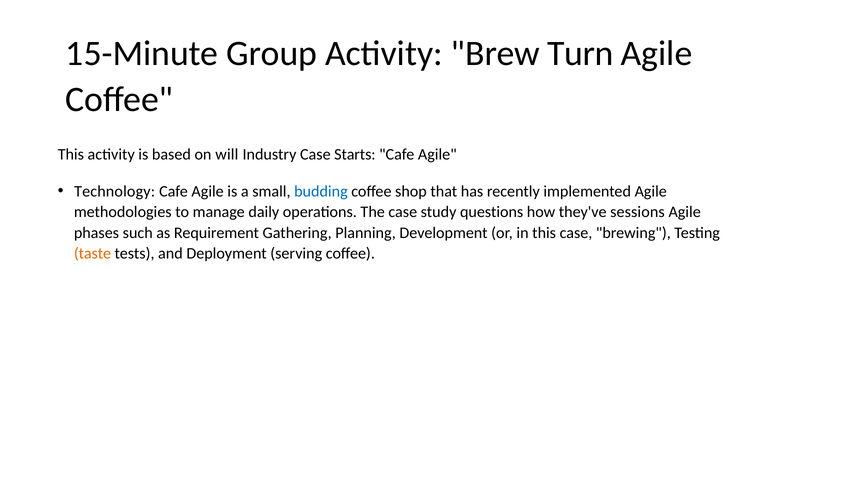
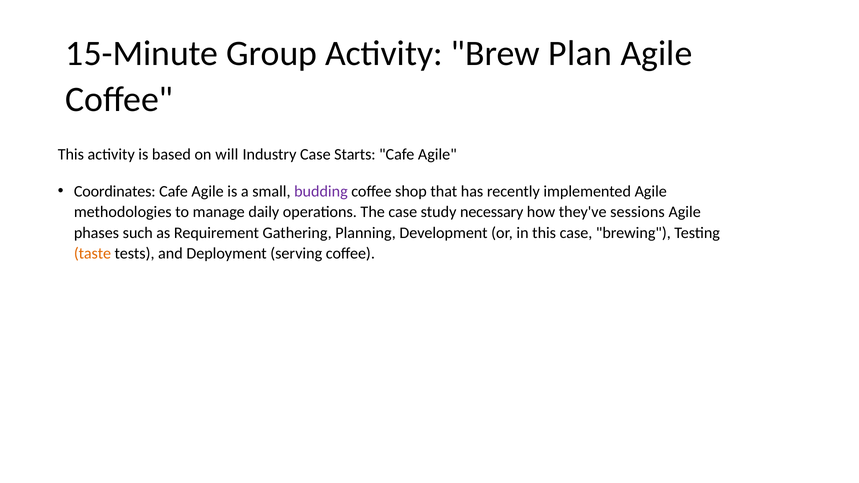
Turn: Turn -> Plan
Technology: Technology -> Coordinates
budding colour: blue -> purple
questions: questions -> necessary
